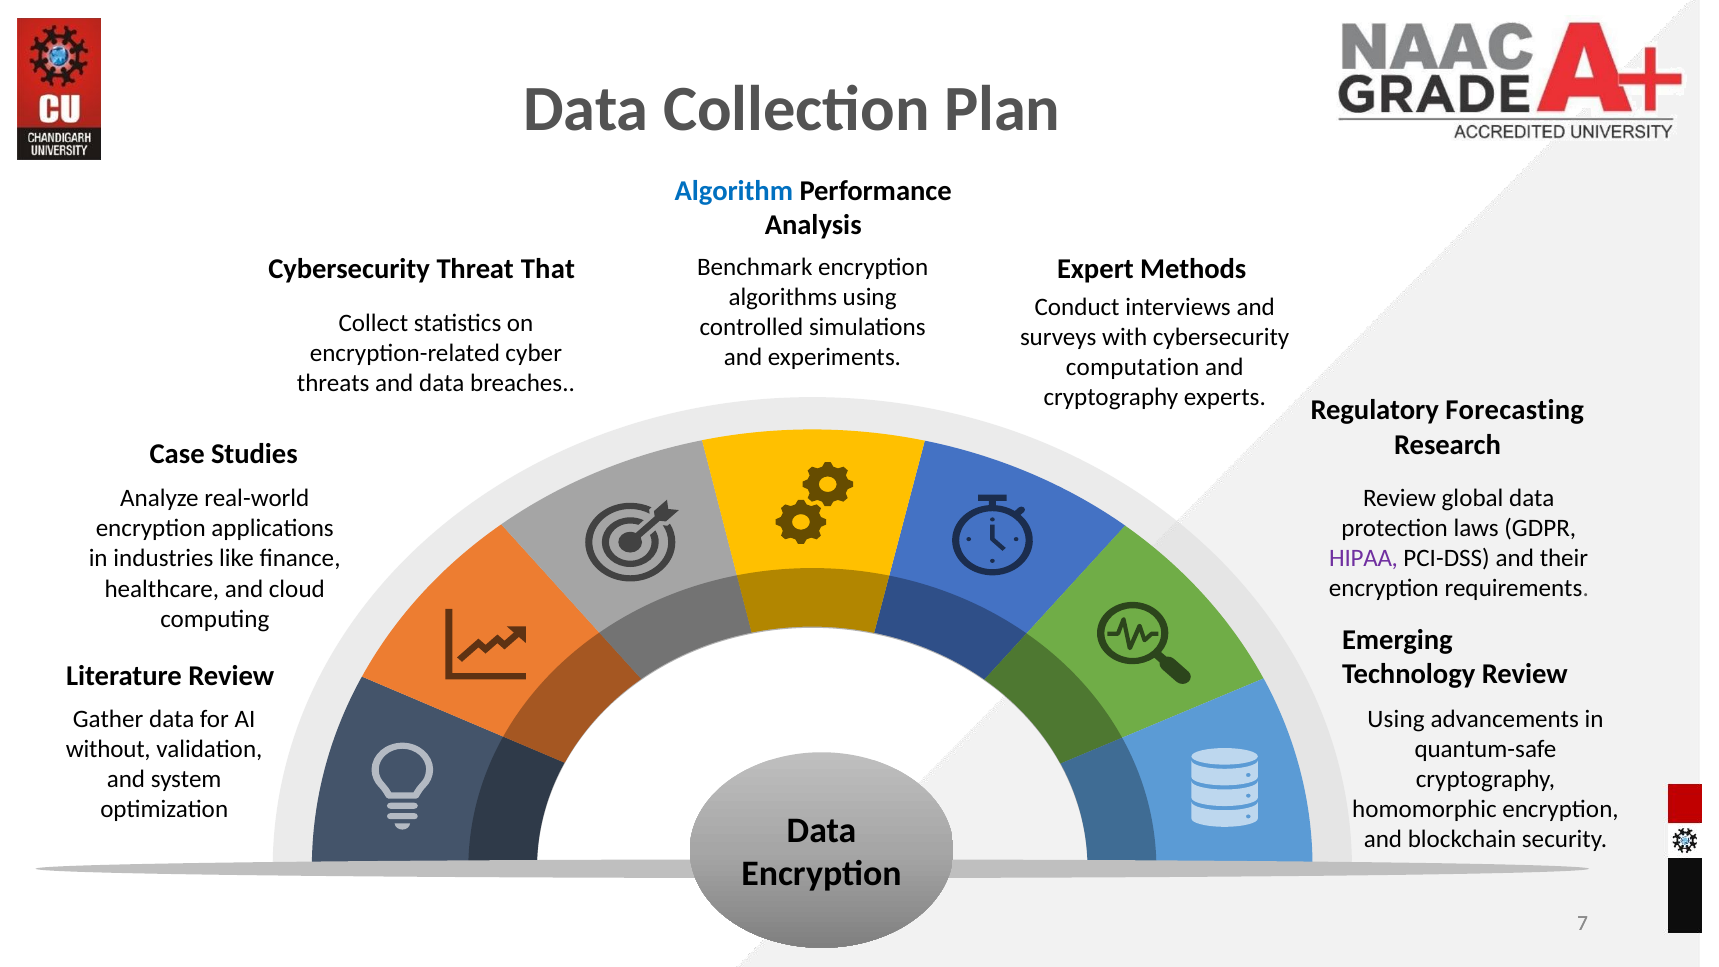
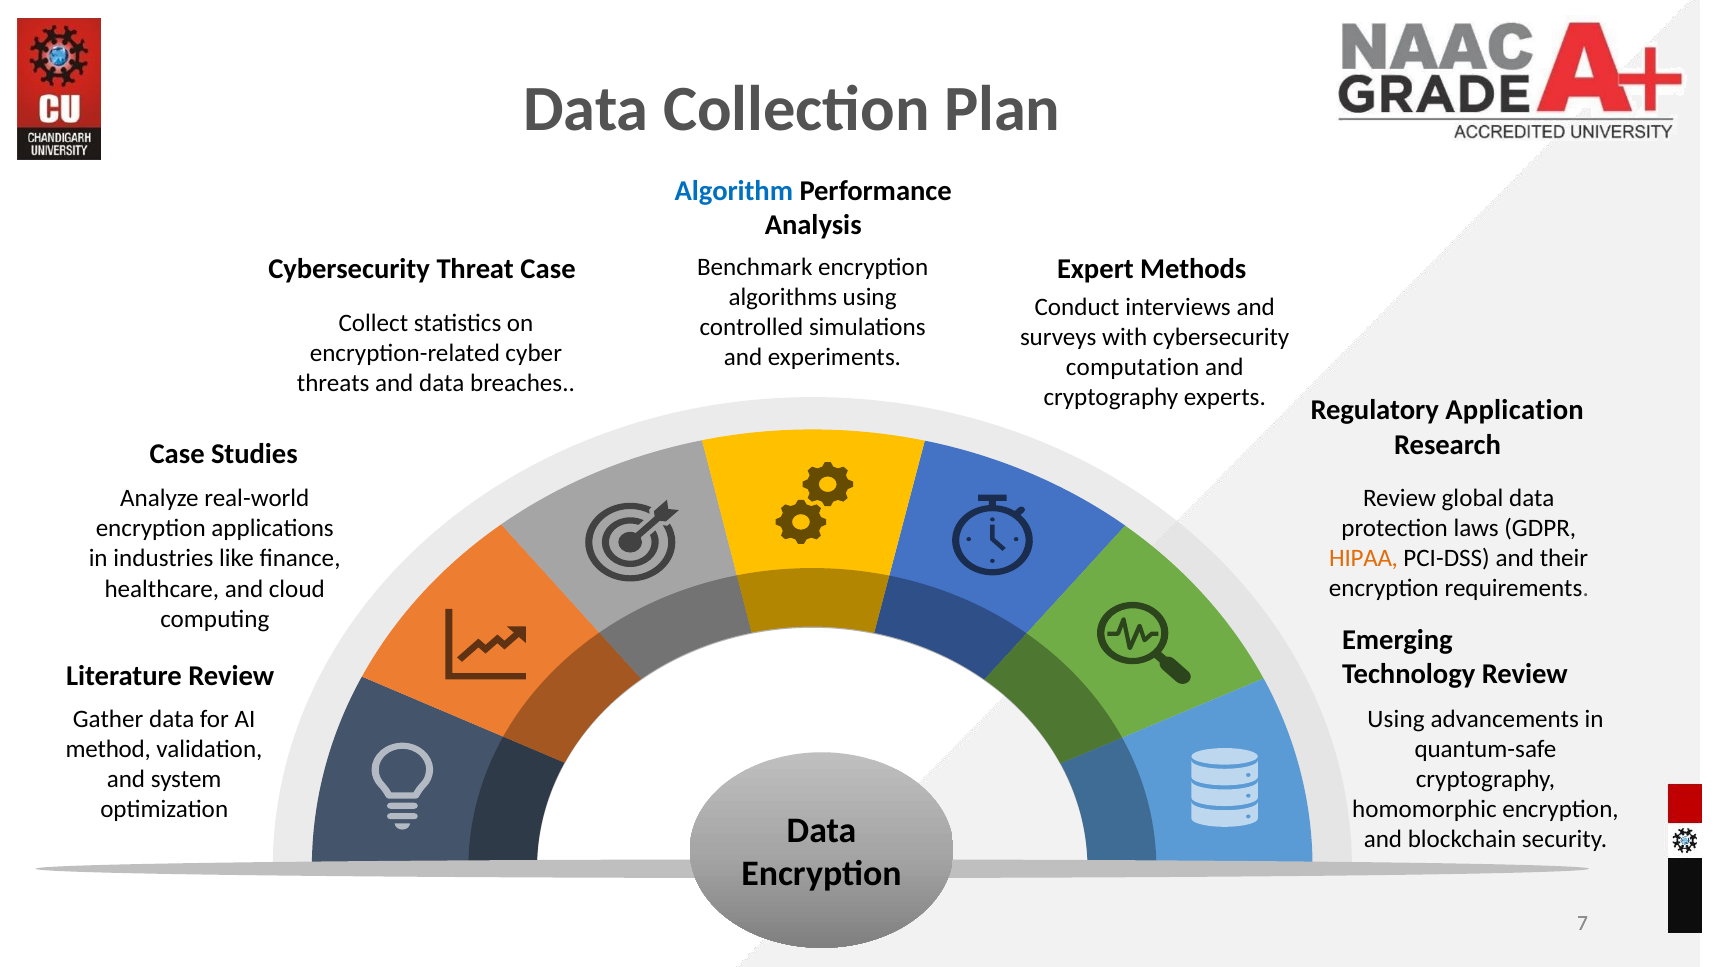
Threat That: That -> Case
Forecasting: Forecasting -> Application
HIPAA colour: purple -> orange
without: without -> method
